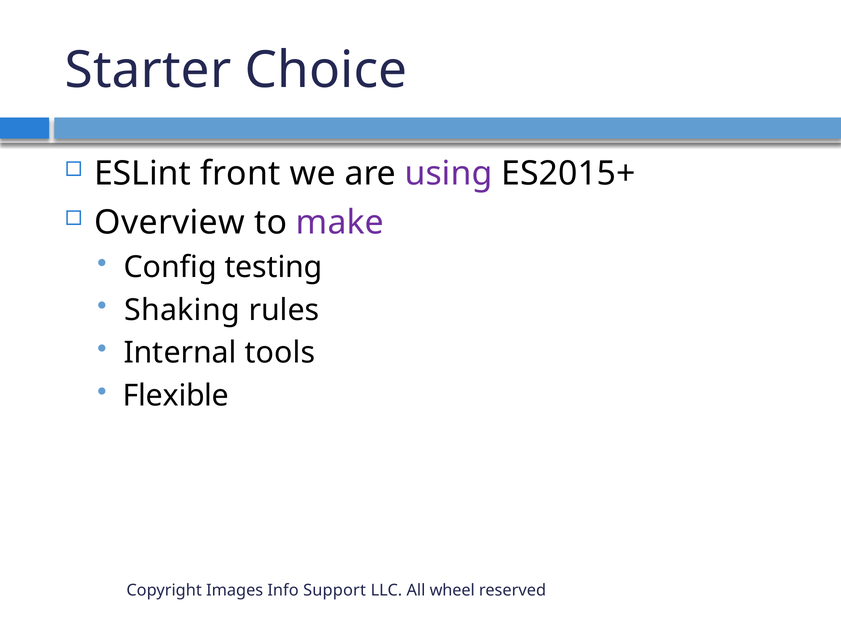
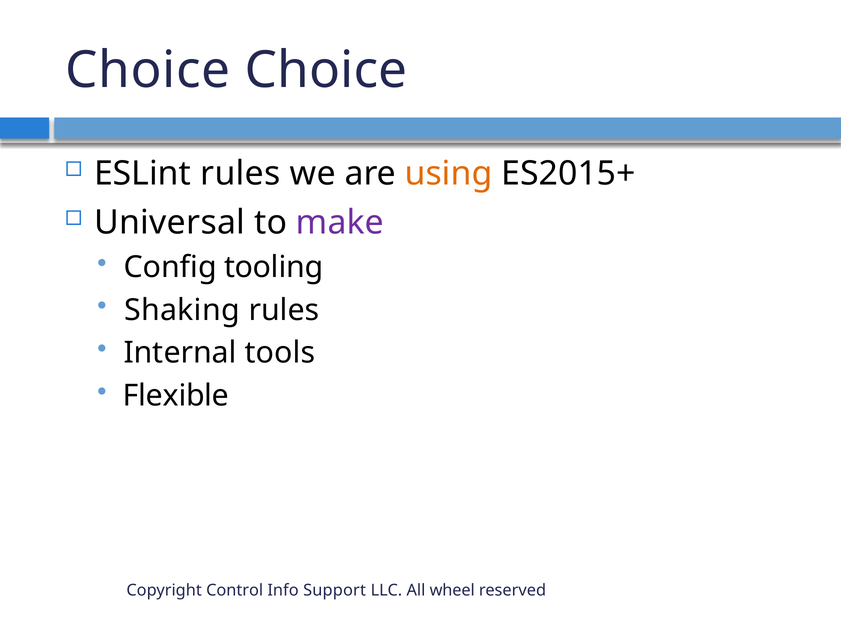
Starter at (148, 70): Starter -> Choice
ESLint front: front -> rules
using colour: purple -> orange
Overview: Overview -> Universal
testing: testing -> tooling
Images: Images -> Control
